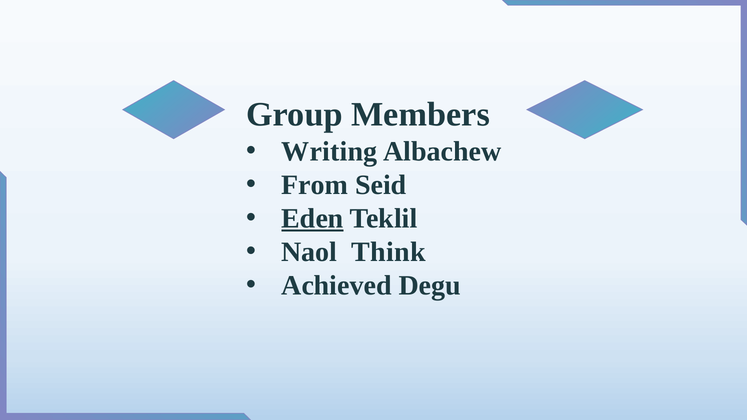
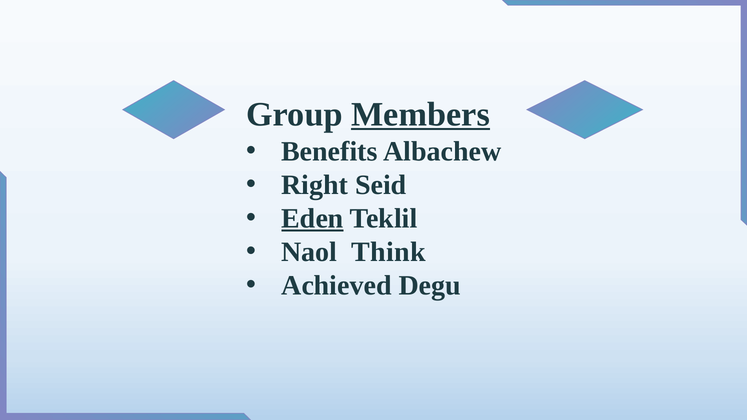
Members underline: none -> present
Writing: Writing -> Benefits
From: From -> Right
